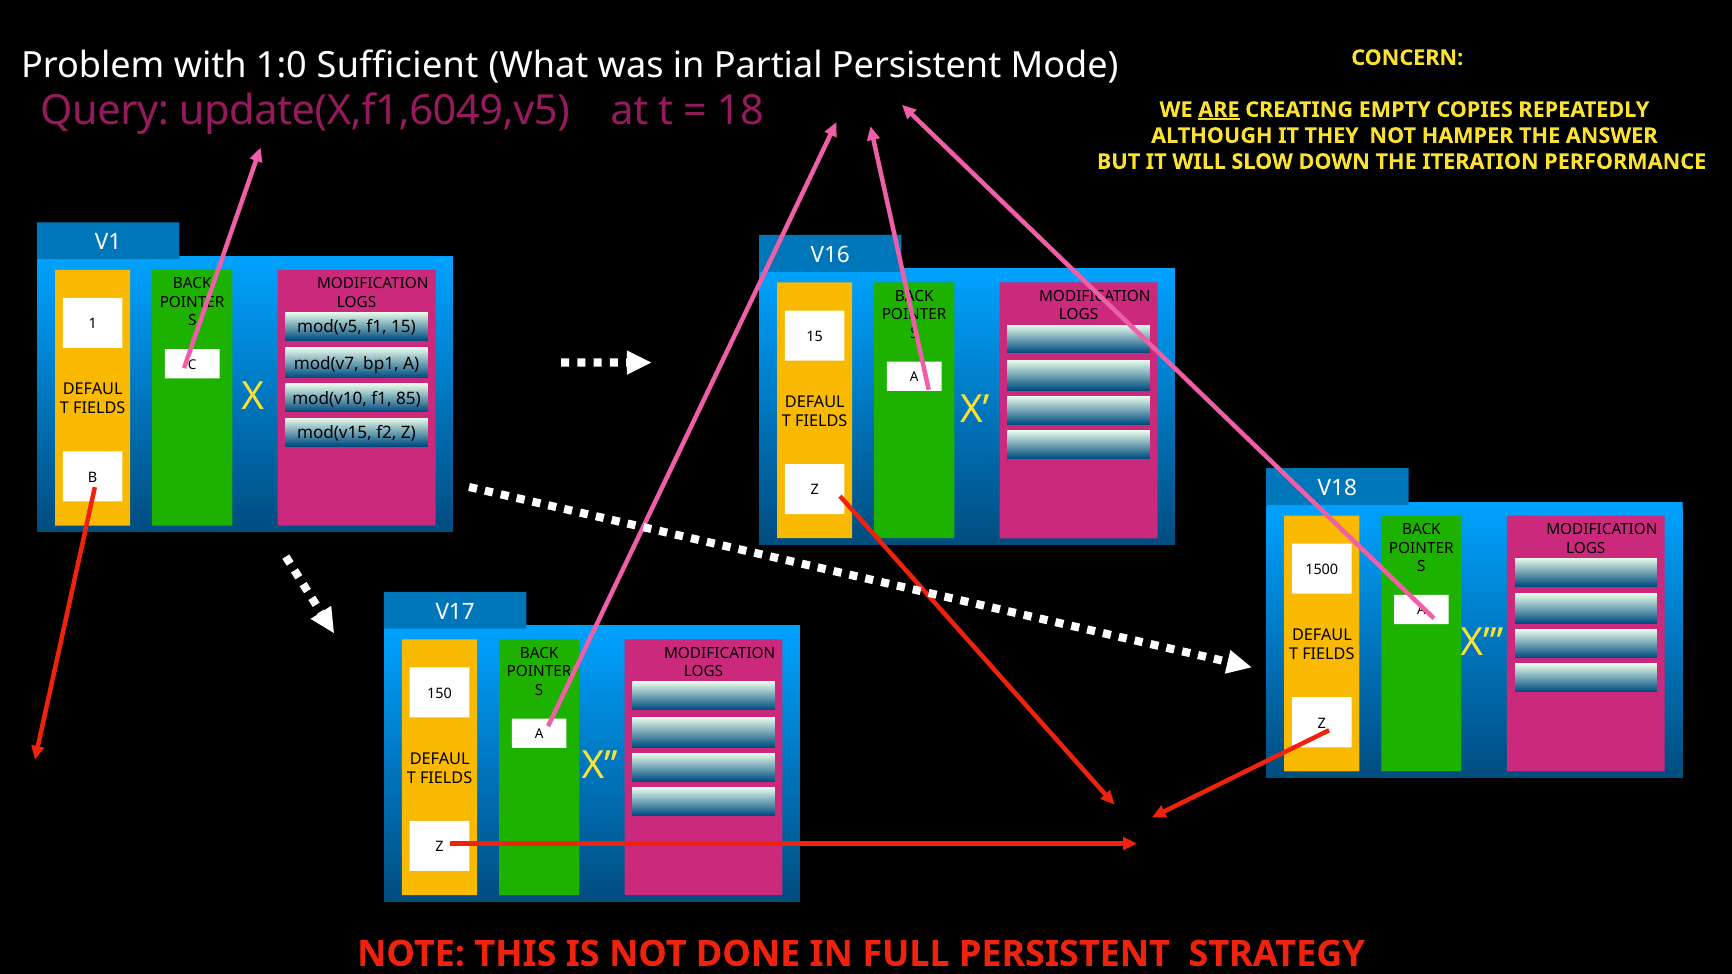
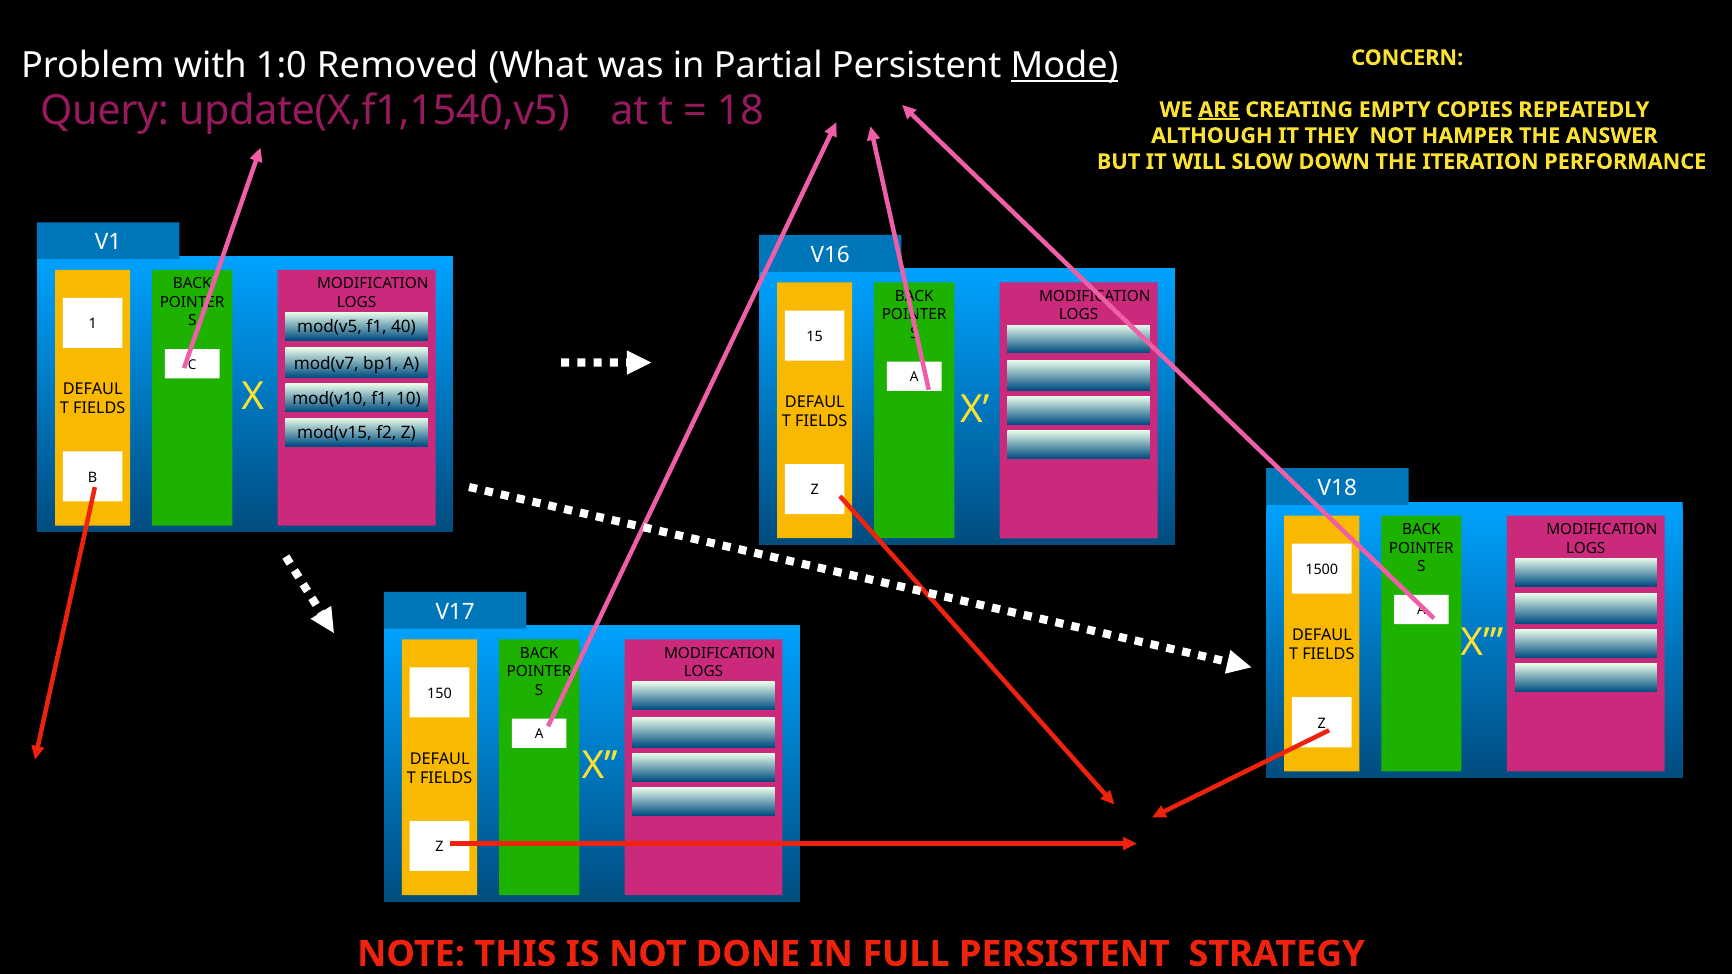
Sufficient: Sufficient -> Removed
Mode underline: none -> present
update(X,f1,6049,v5: update(X,f1,6049,v5 -> update(X,f1,1540,v5
f1 15: 15 -> 40
85: 85 -> 10
